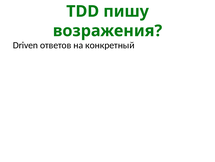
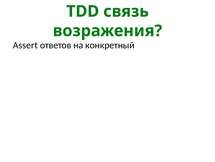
пишу: пишу -> связь
Driven: Driven -> Assert
